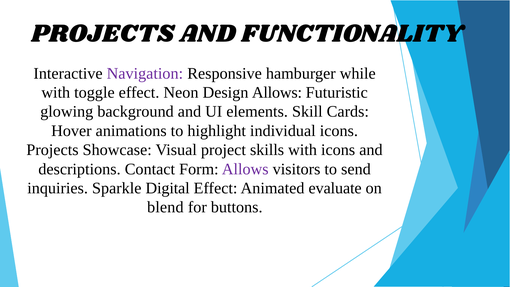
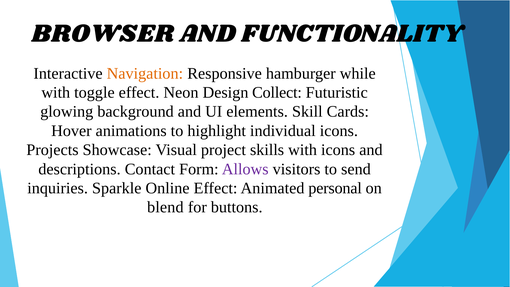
PROJECTS at (103, 33): PROJECTS -> BROWSER
Navigation colour: purple -> orange
Design Allows: Allows -> Collect
Digital: Digital -> Online
evaluate: evaluate -> personal
